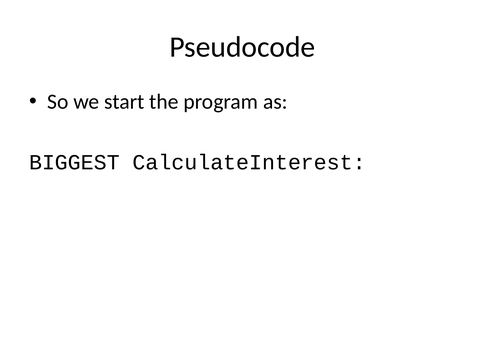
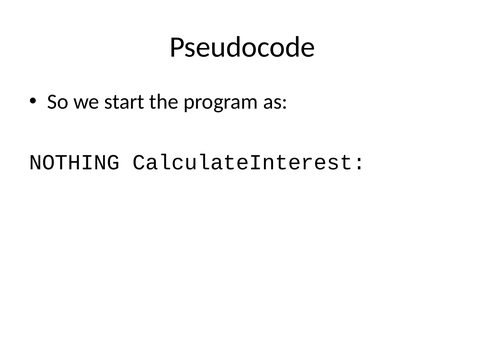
BIGGEST: BIGGEST -> NOTHING
